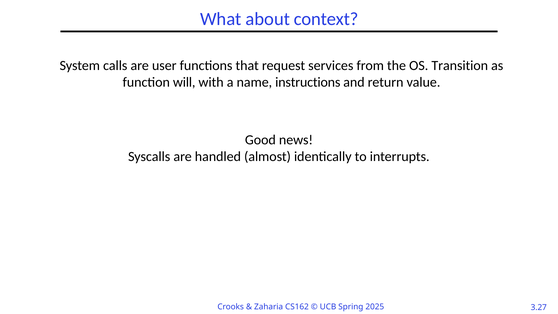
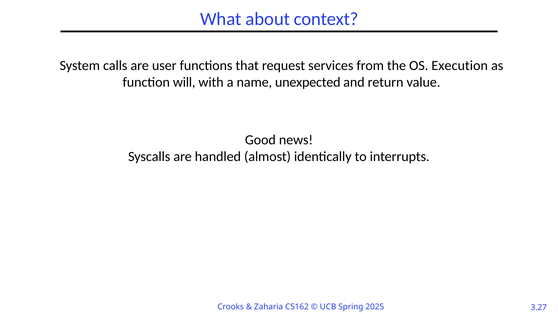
Transition: Transition -> Execution
instructions: instructions -> unexpected
